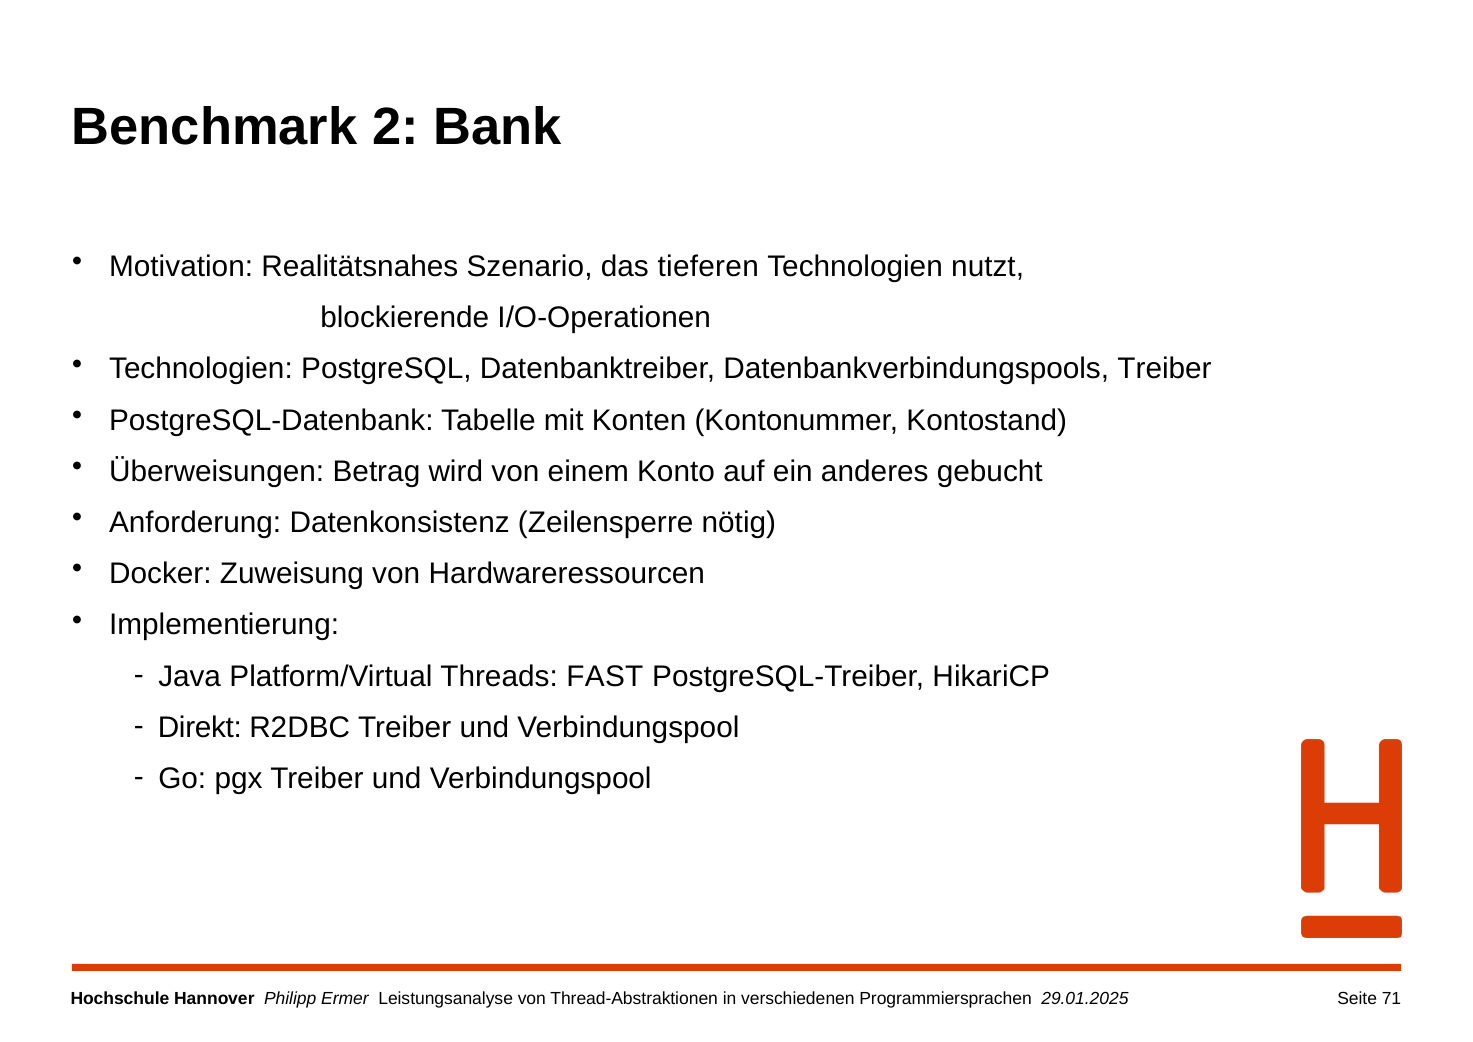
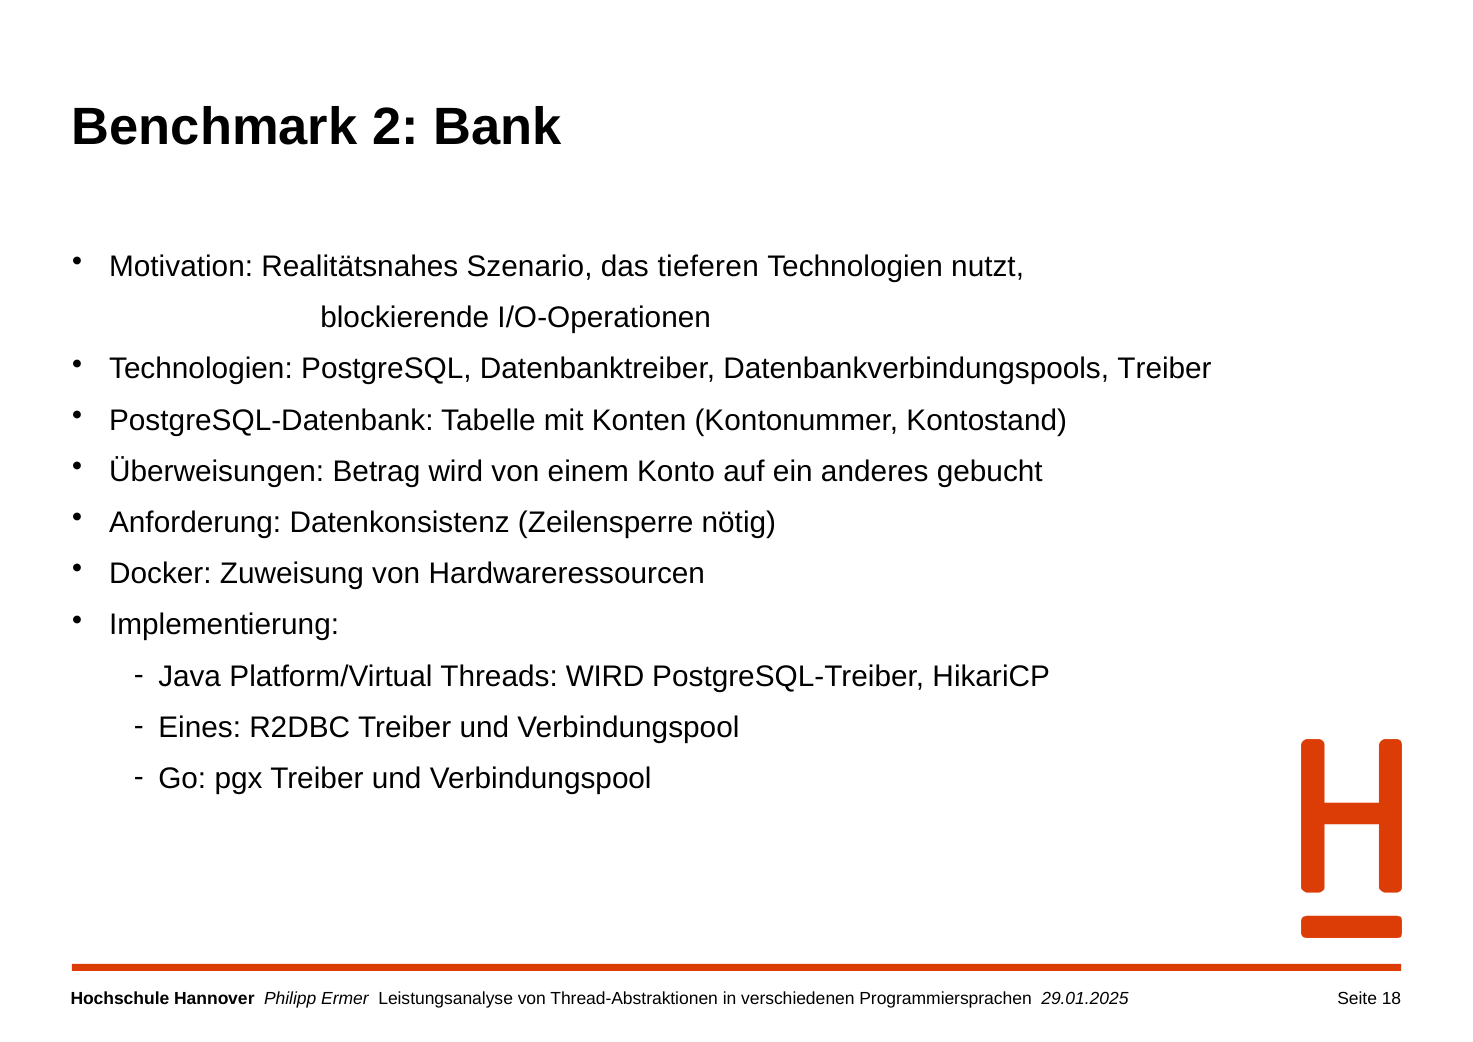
Threads FAST: FAST -> WIRD
Direkt: Direkt -> Eines
71: 71 -> 18
